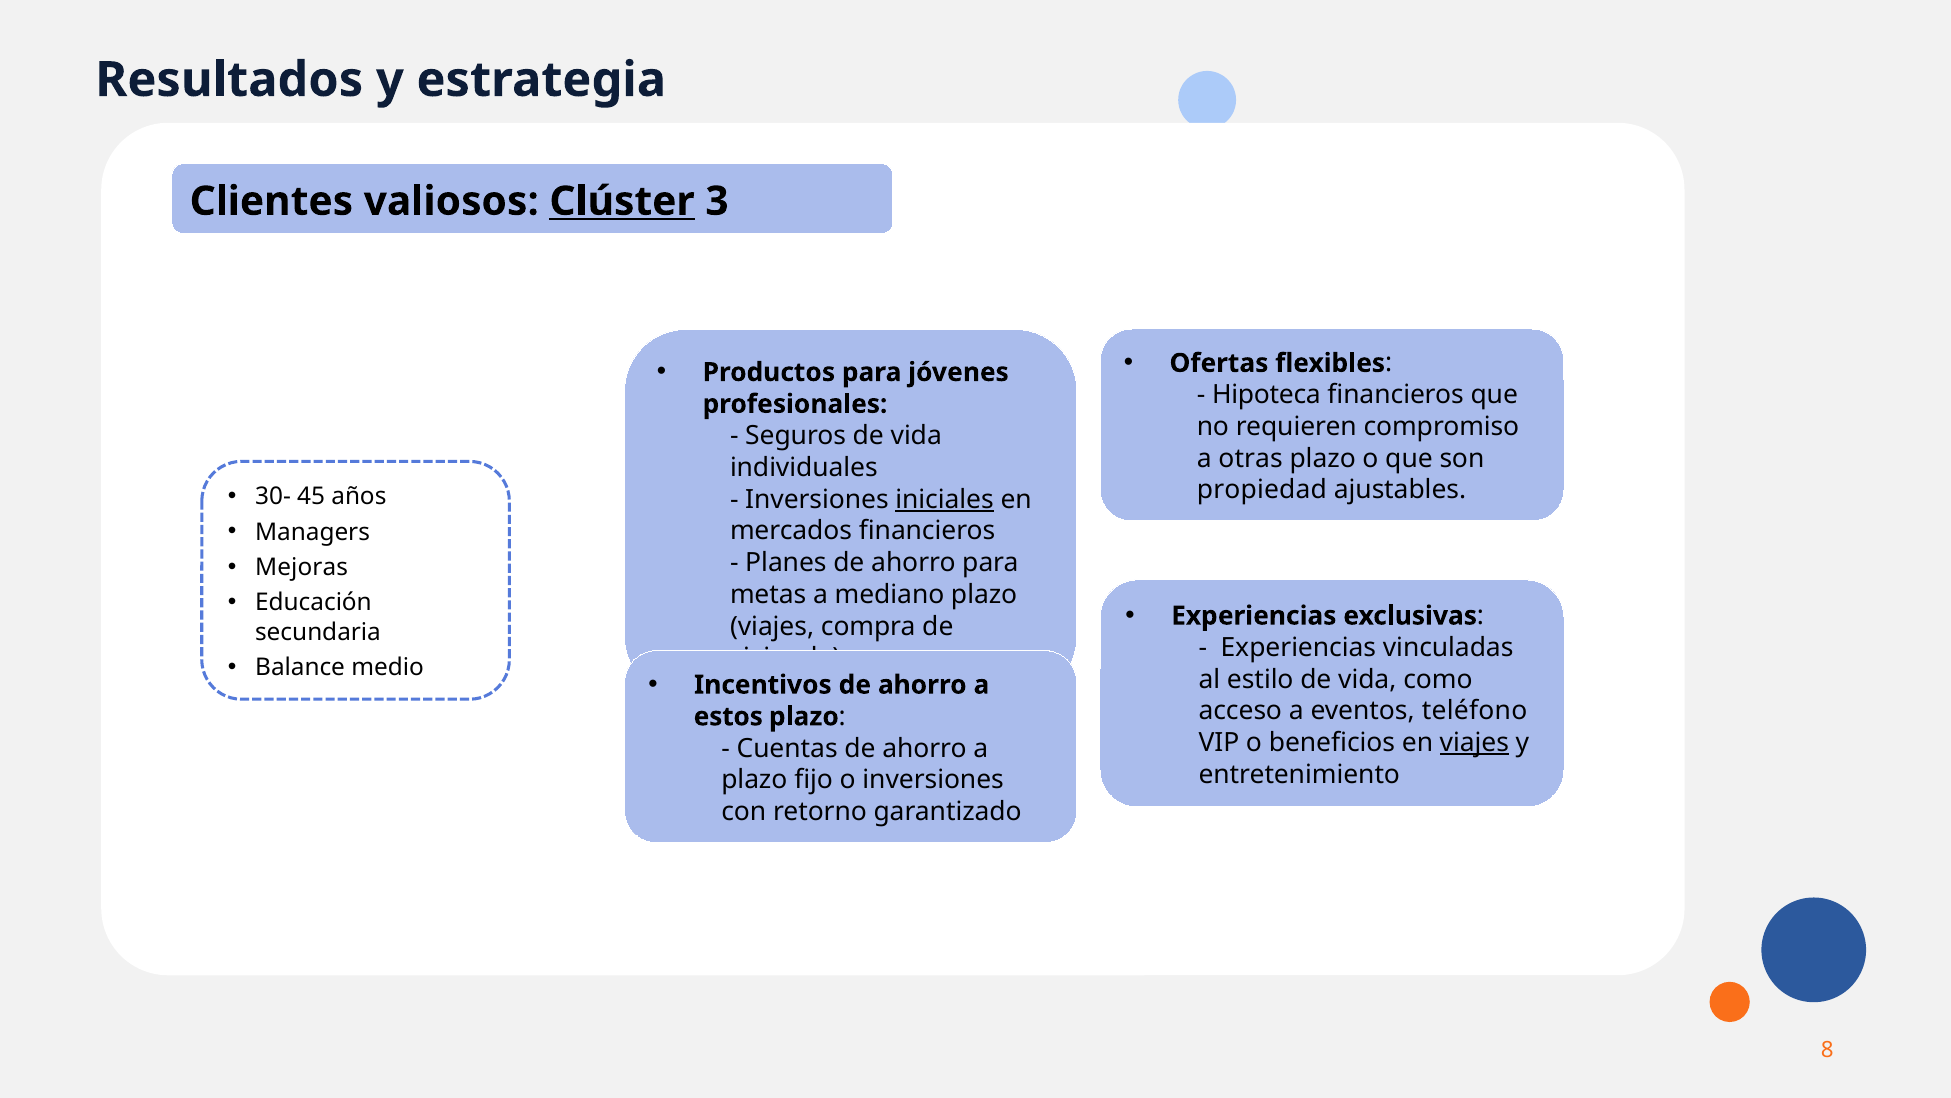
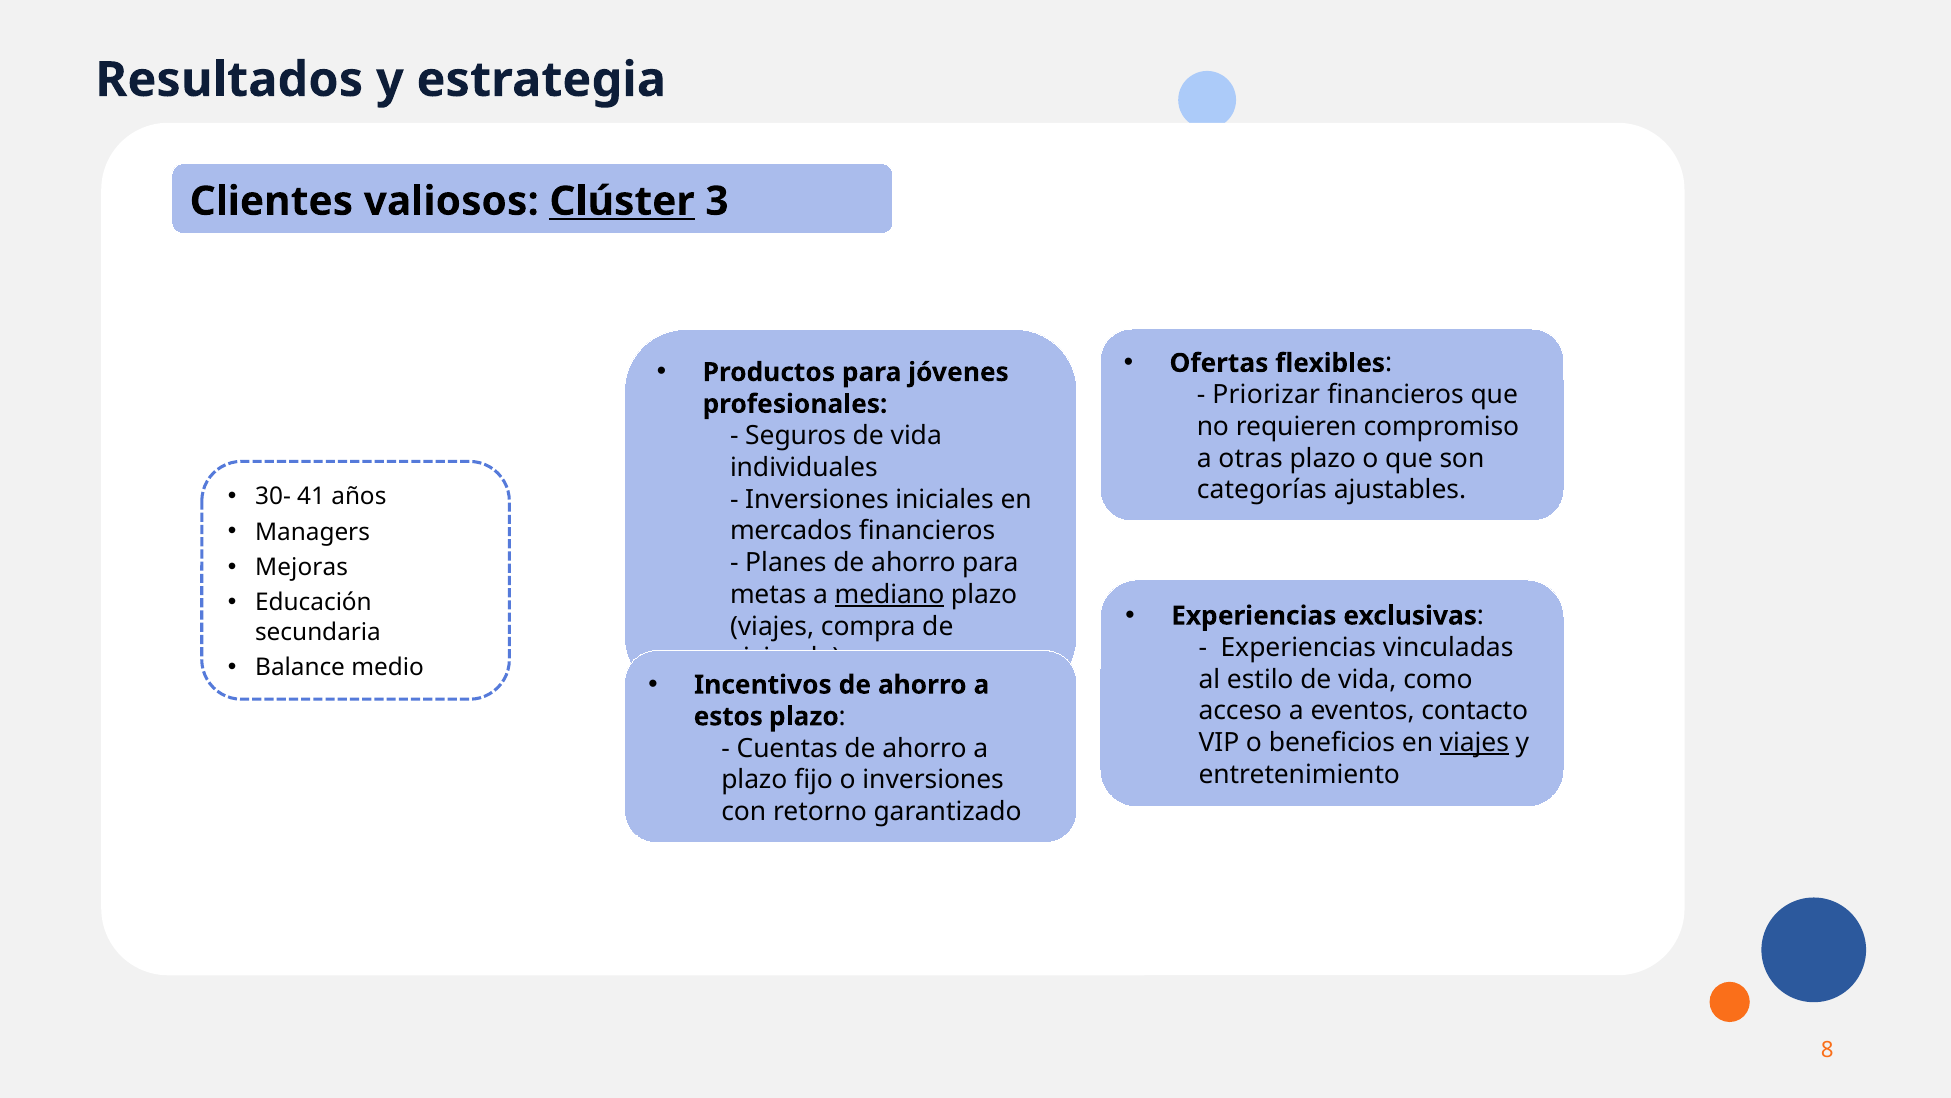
Hipoteca: Hipoteca -> Priorizar
propiedad: propiedad -> categorías
45: 45 -> 41
iniciales underline: present -> none
mediano underline: none -> present
teléfono: teléfono -> contacto
